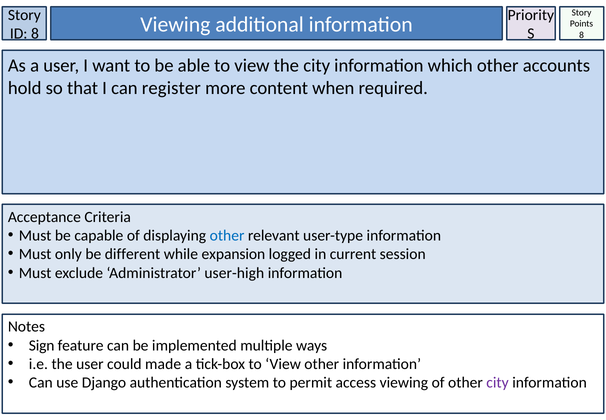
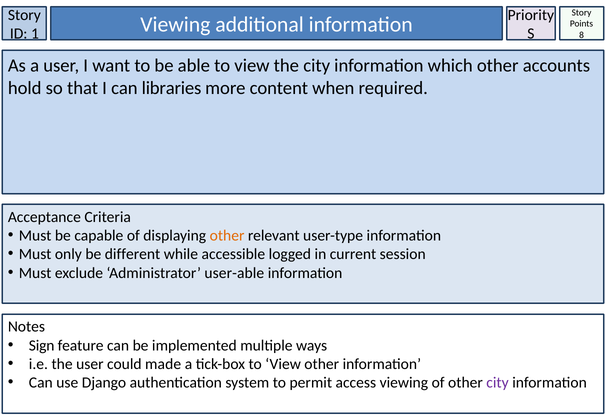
ID 8: 8 -> 1
register: register -> libraries
other at (227, 235) colour: blue -> orange
expansion: expansion -> accessible
user-high: user-high -> user-able
